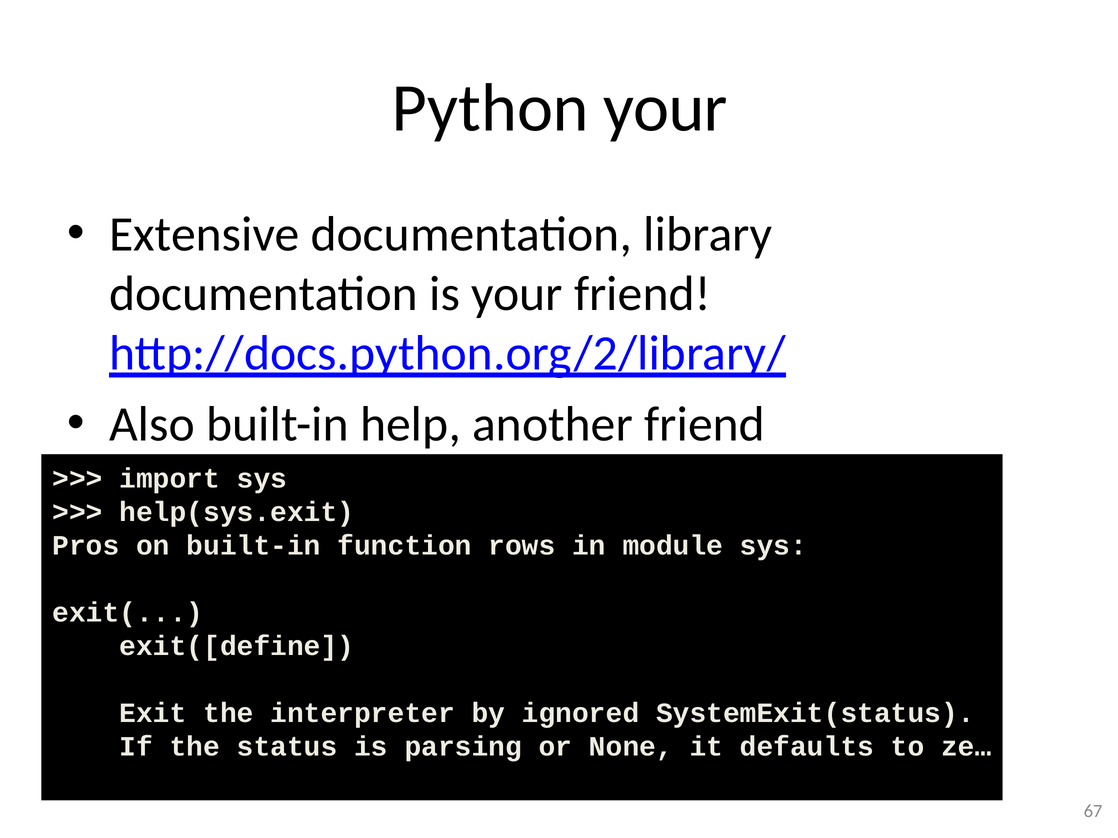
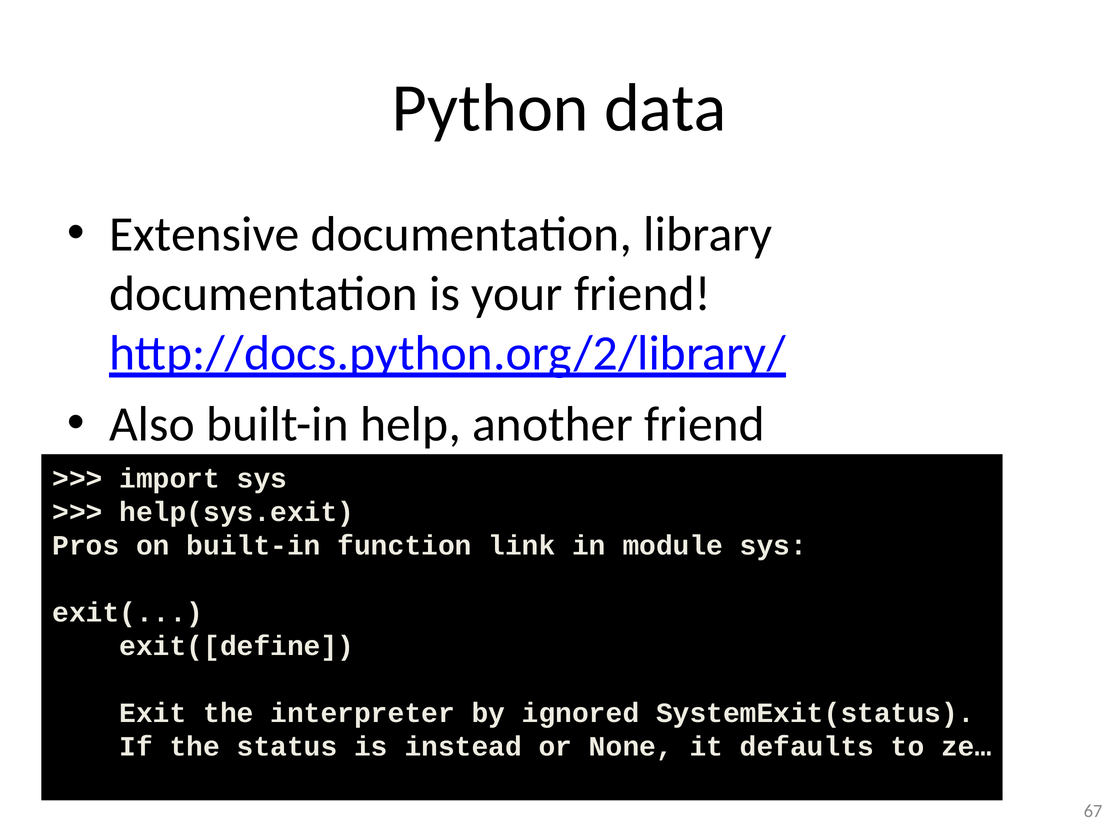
Python your: your -> data
rows: rows -> link
parsing: parsing -> instead
